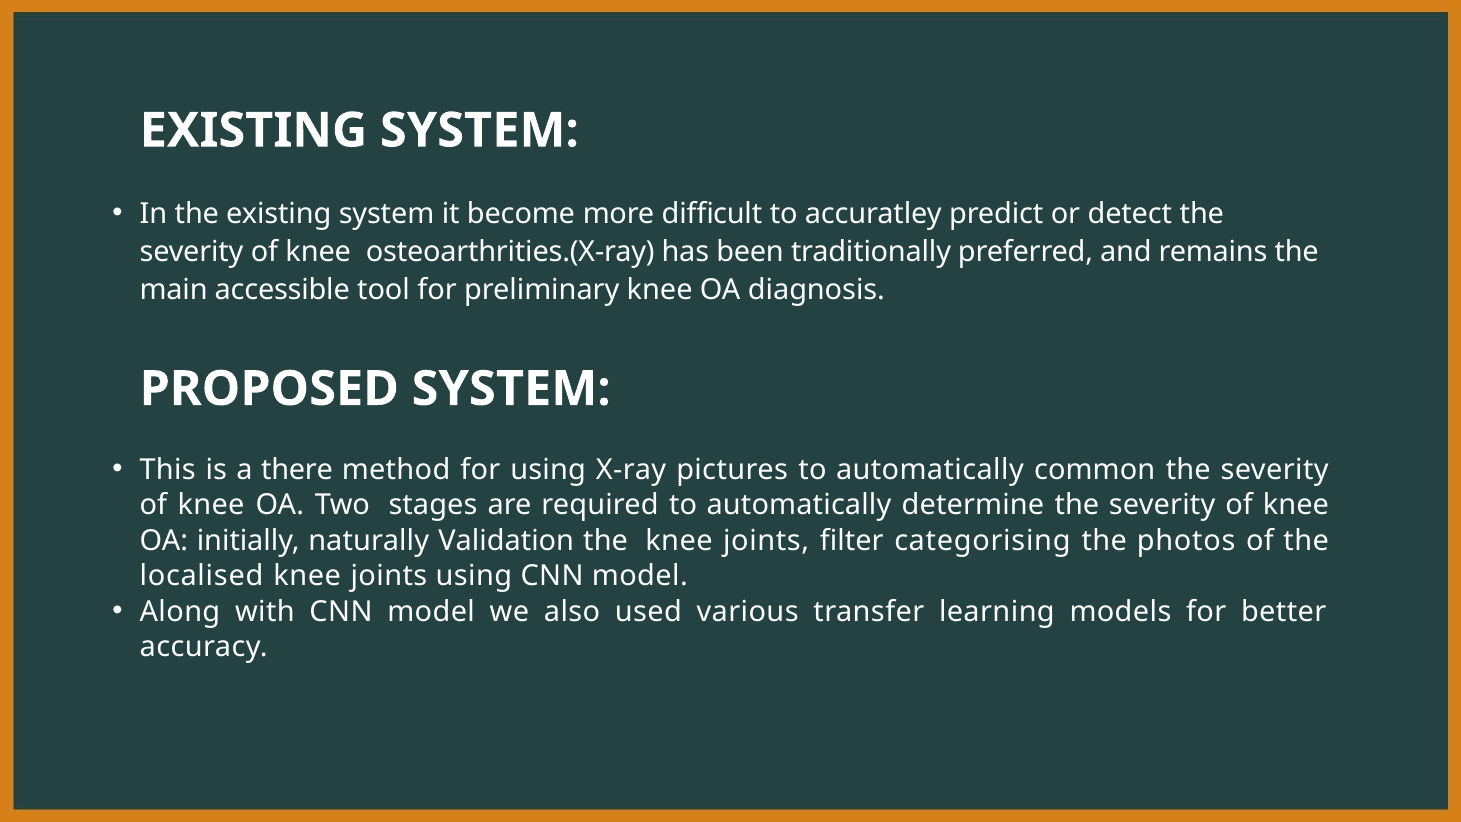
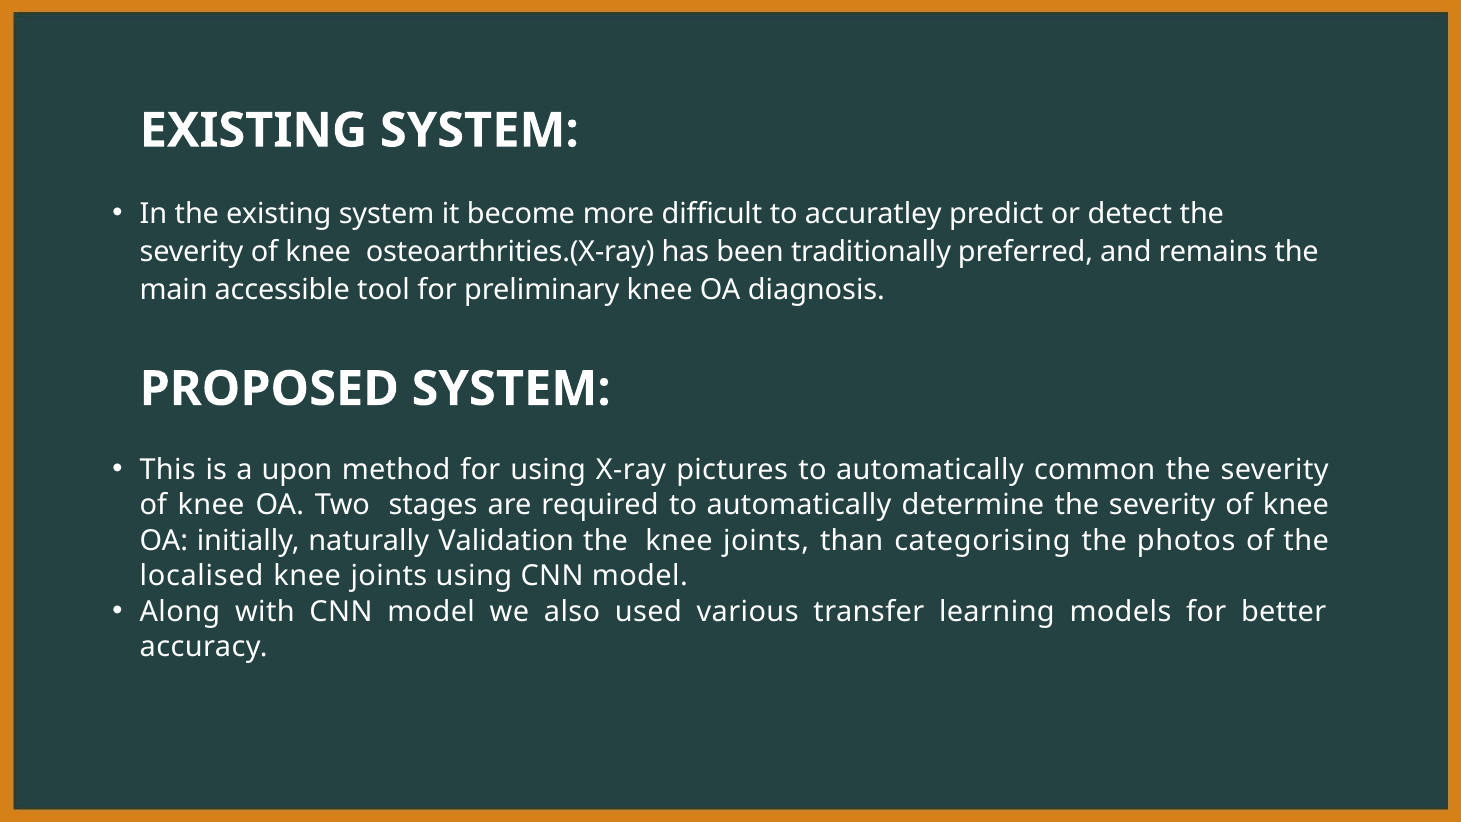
there: there -> upon
filter: filter -> than
